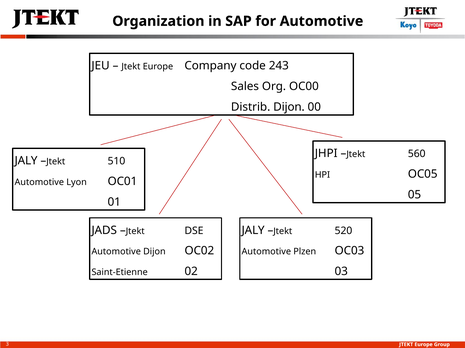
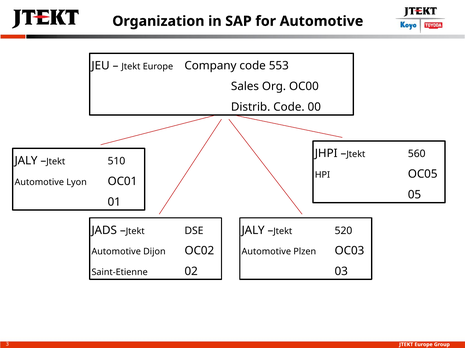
243: 243 -> 553
Distrib Dijon: Dijon -> Code
